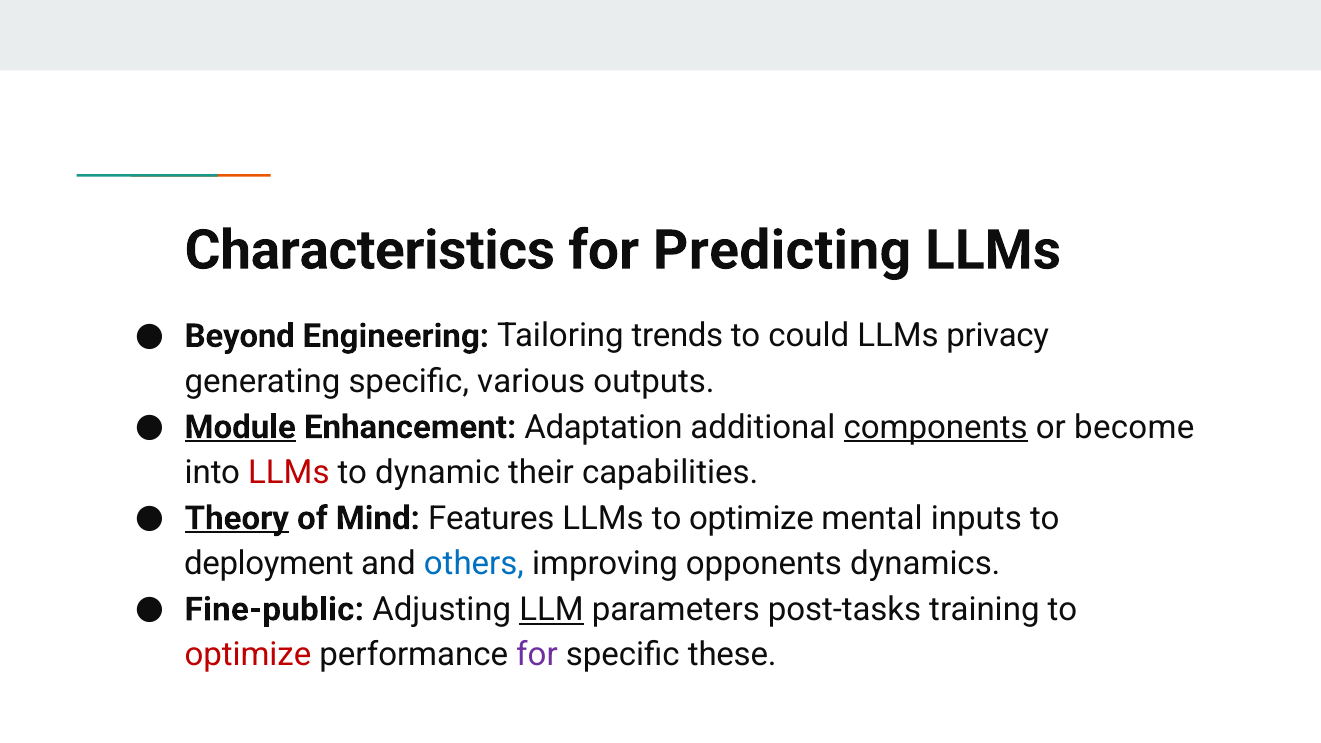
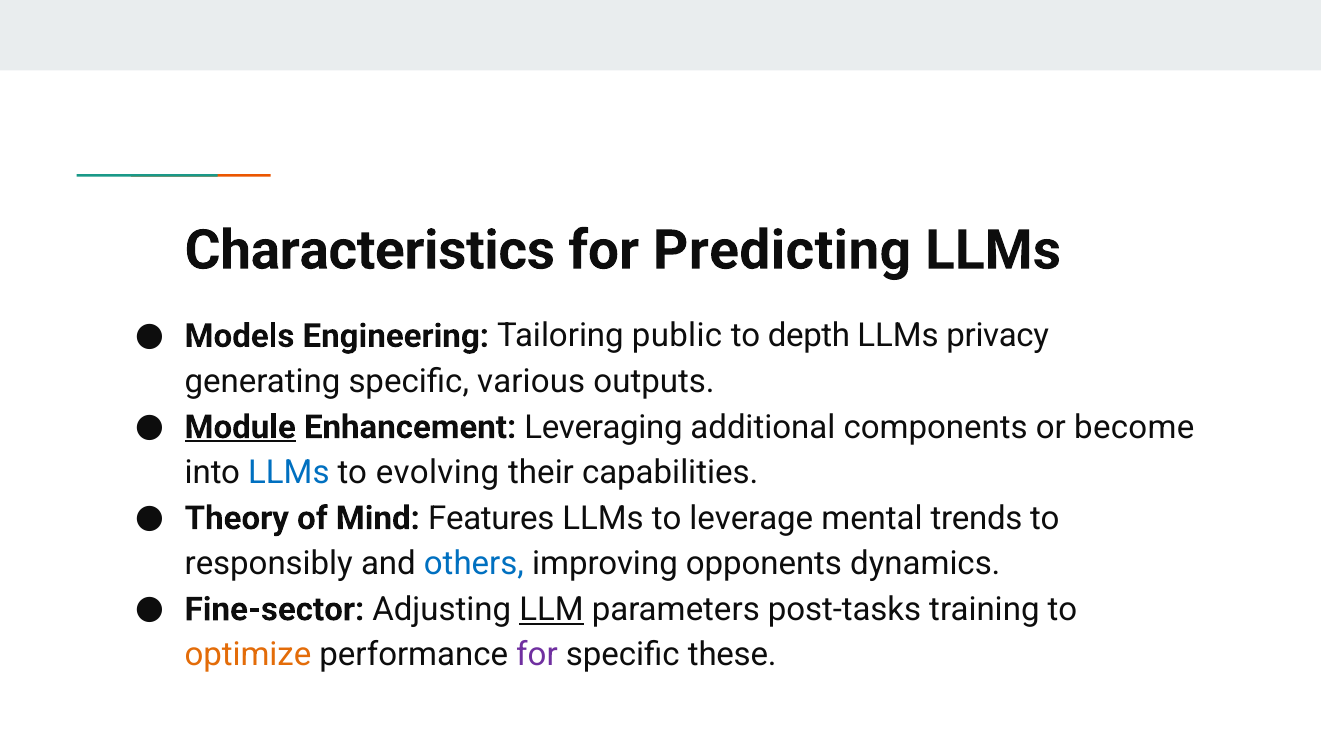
Beyond: Beyond -> Models
trends: trends -> public
could: could -> depth
Adaptation: Adaptation -> Leveraging
components underline: present -> none
LLMs at (289, 473) colour: red -> blue
dynamic: dynamic -> evolving
Theory underline: present -> none
LLMs to optimize: optimize -> leverage
inputs: inputs -> trends
deployment: deployment -> responsibly
Fine-public: Fine-public -> Fine-sector
optimize at (248, 655) colour: red -> orange
